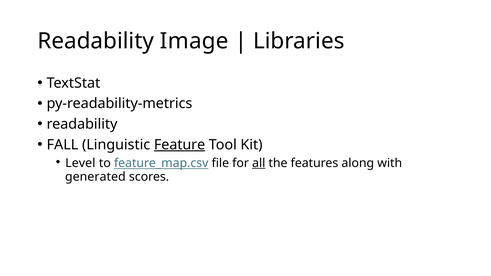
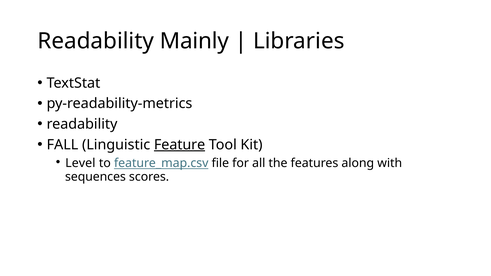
Image: Image -> Mainly
all underline: present -> none
generated: generated -> sequences
